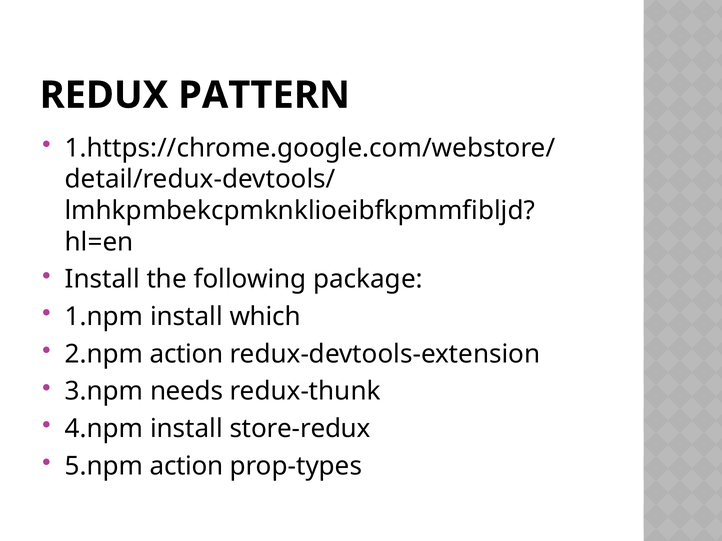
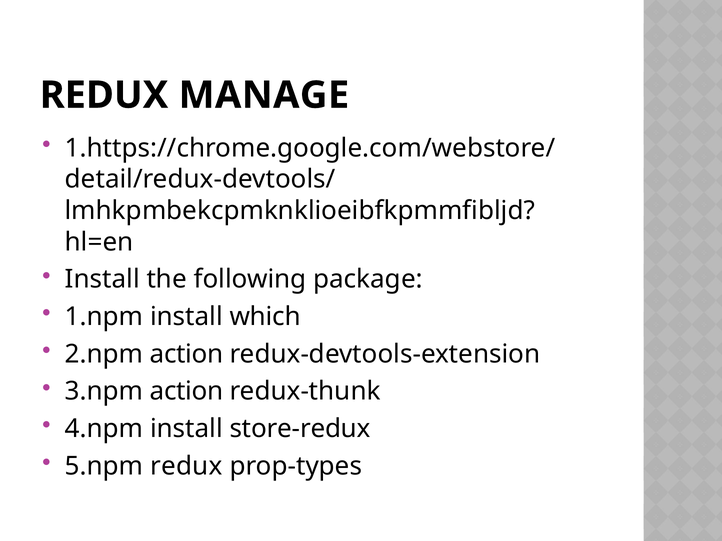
PATTERN: PATTERN -> MANAGE
3.npm needs: needs -> action
5.npm action: action -> redux
